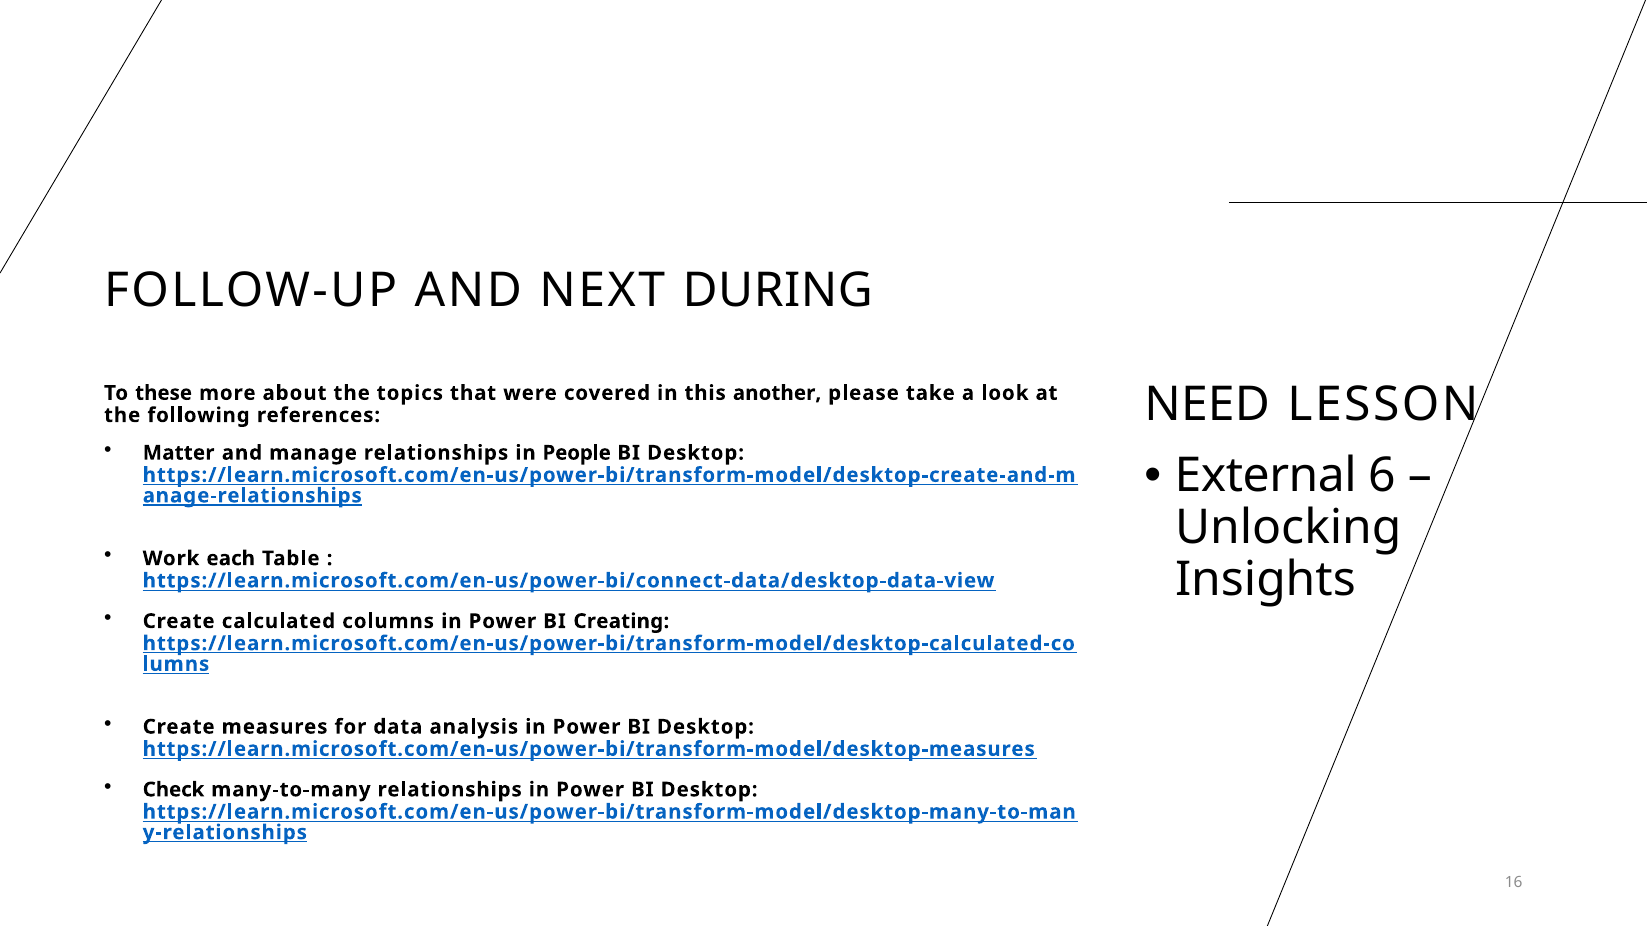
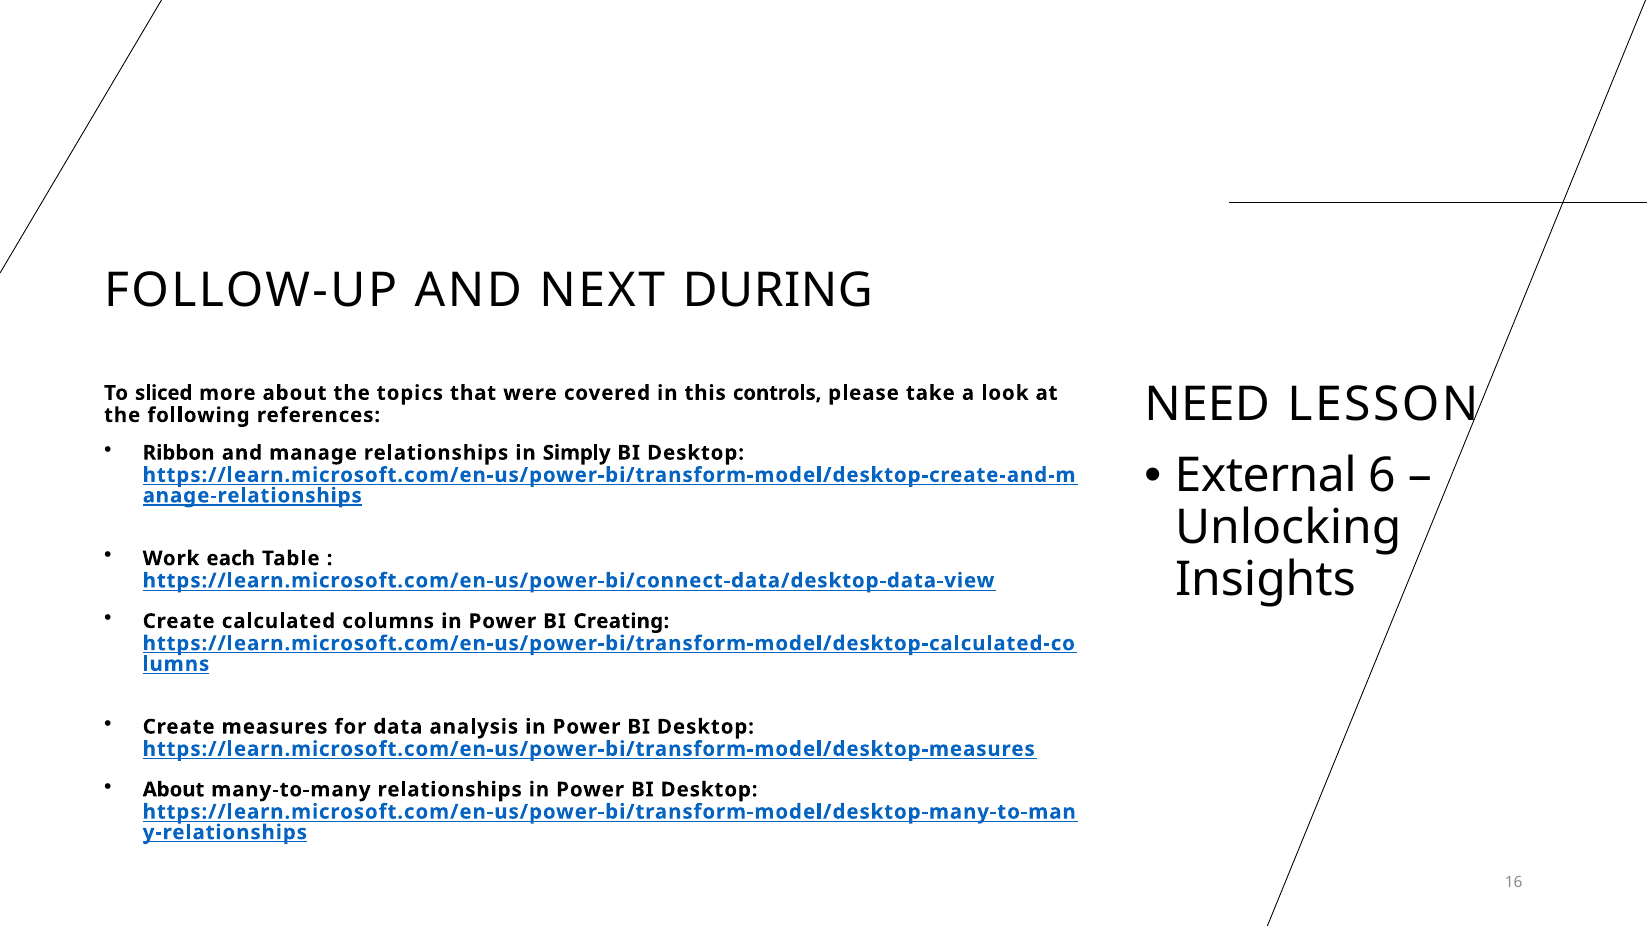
these: these -> sliced
another: another -> controls
Matter: Matter -> Ribbon
People: People -> Simply
Check at (173, 790): Check -> About
